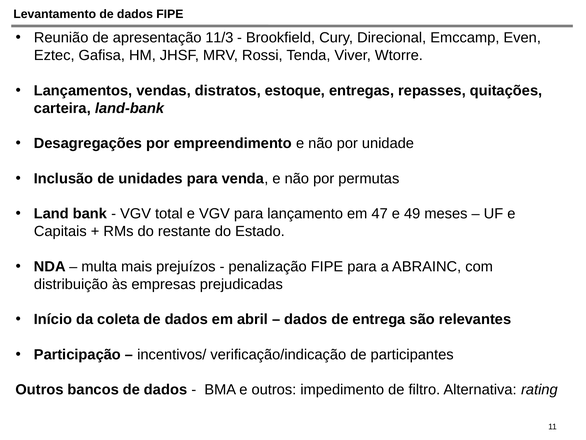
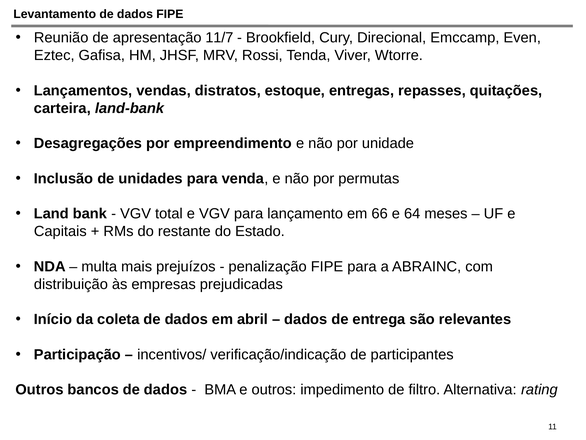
11/3: 11/3 -> 11/7
47: 47 -> 66
49: 49 -> 64
